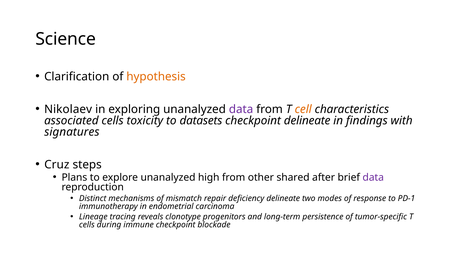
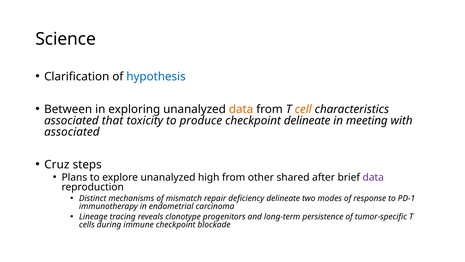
hypothesis colour: orange -> blue
Nikolaev: Nikolaev -> Between
data at (241, 109) colour: purple -> orange
associated cells: cells -> that
datasets: datasets -> produce
findings: findings -> meeting
signatures at (72, 132): signatures -> associated
